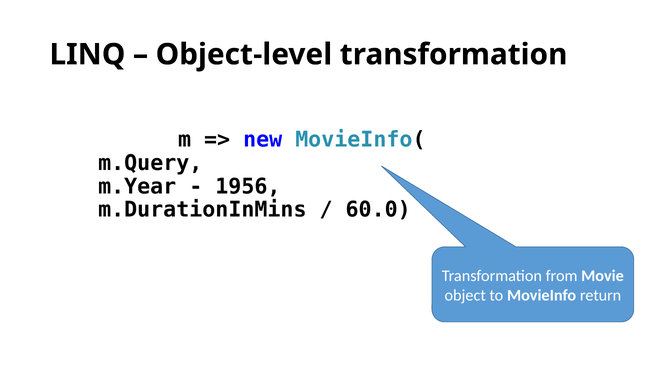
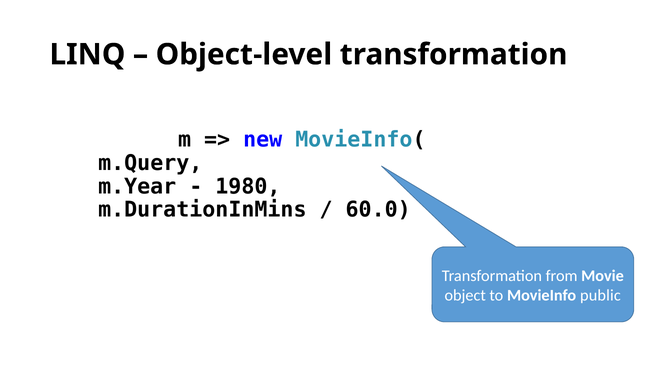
1956: 1956 -> 1980
return: return -> public
